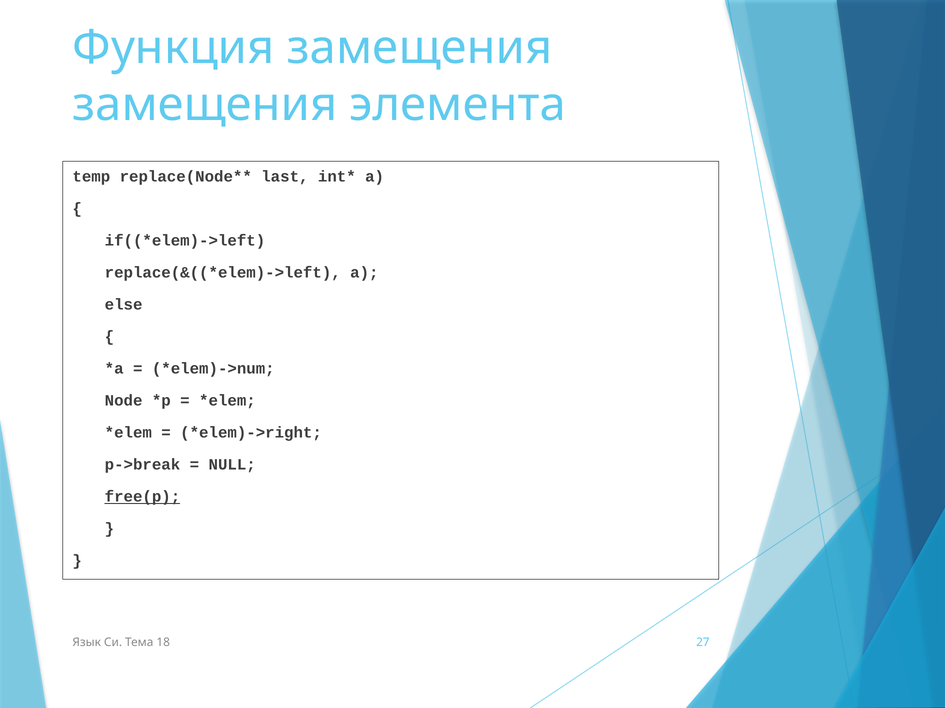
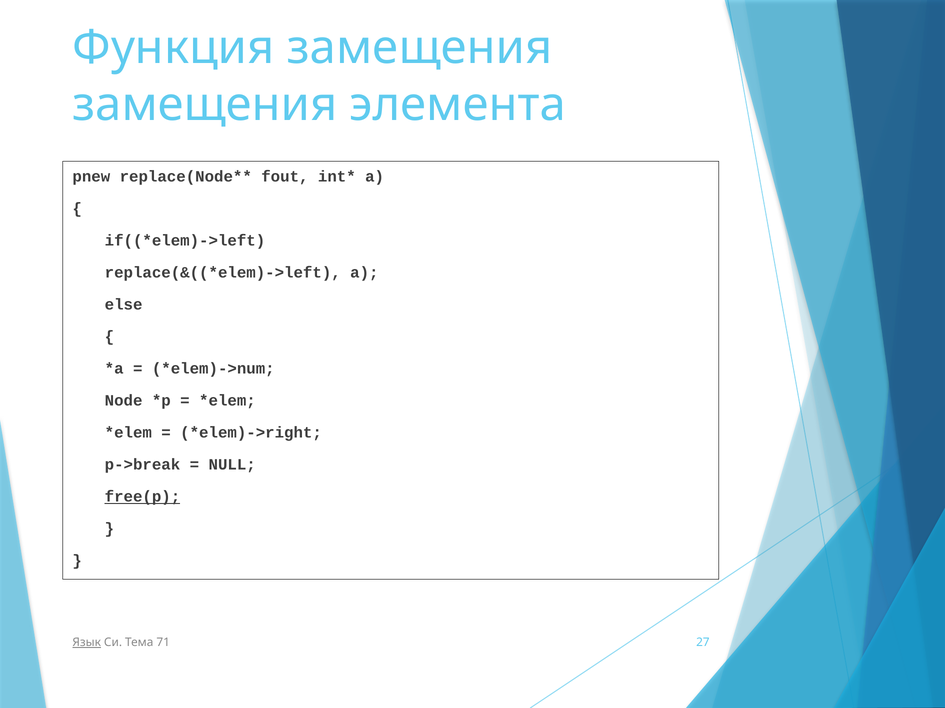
temp: temp -> pnew
last: last -> fout
Язык underline: none -> present
18: 18 -> 71
